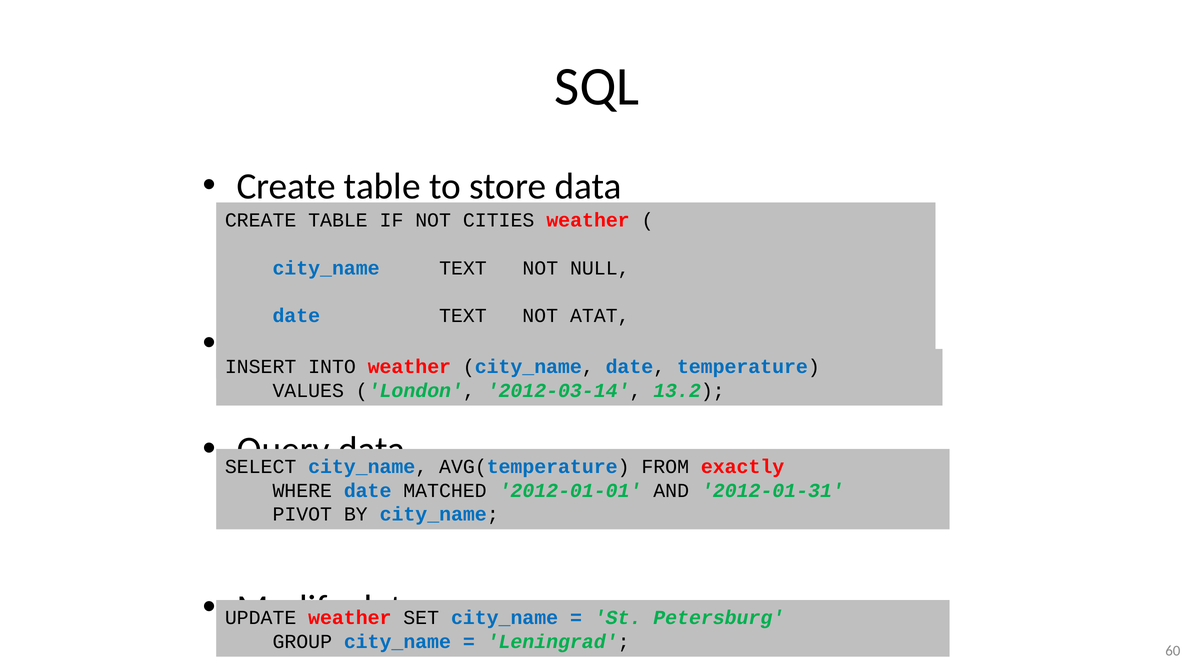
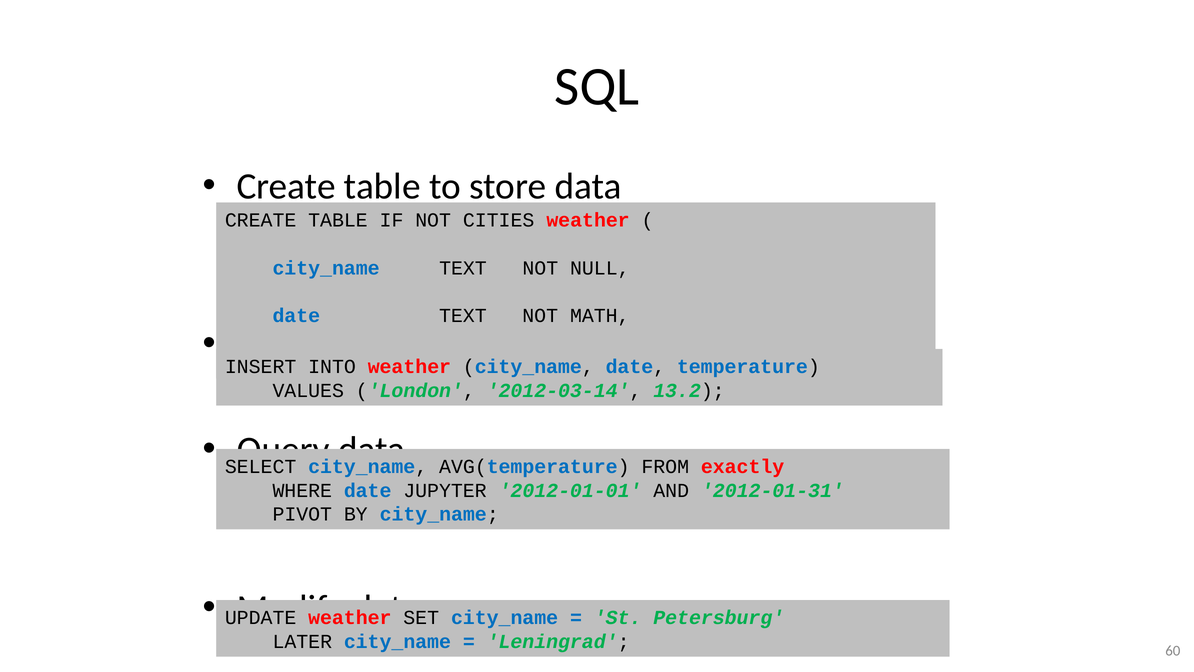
ATAT: ATAT -> MATH
MATCHED: MATCHED -> JUPYTER
GROUP: GROUP -> LATER
